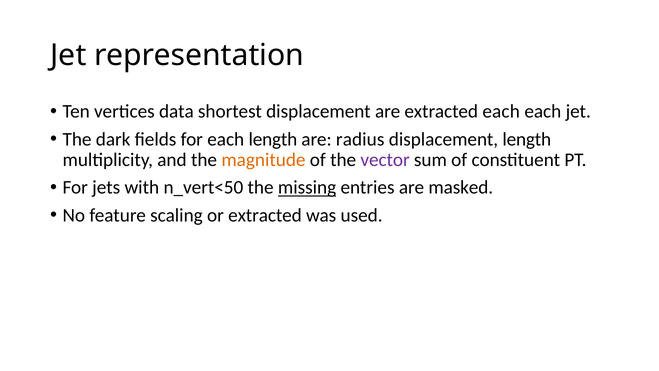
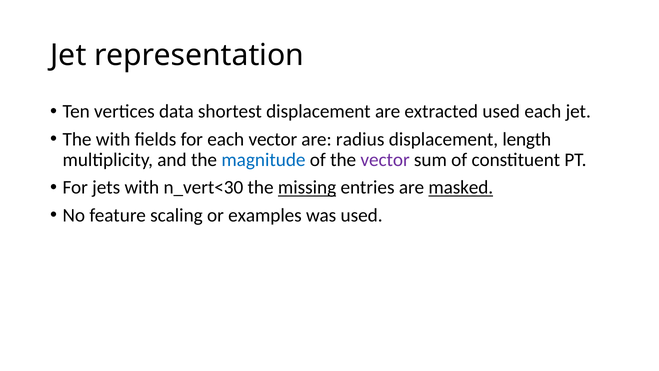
extracted each: each -> used
The dark: dark -> with
each length: length -> vector
magnitude colour: orange -> blue
n_vert<50: n_vert<50 -> n_vert<30
masked underline: none -> present
or extracted: extracted -> examples
